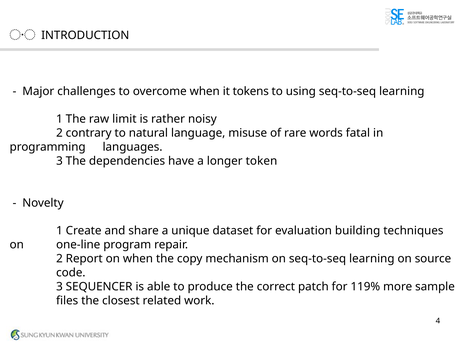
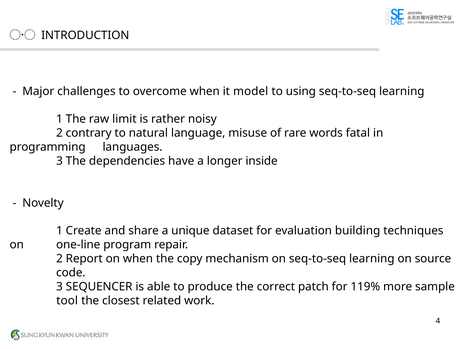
tokens: tokens -> model
token: token -> inside
files: files -> tool
